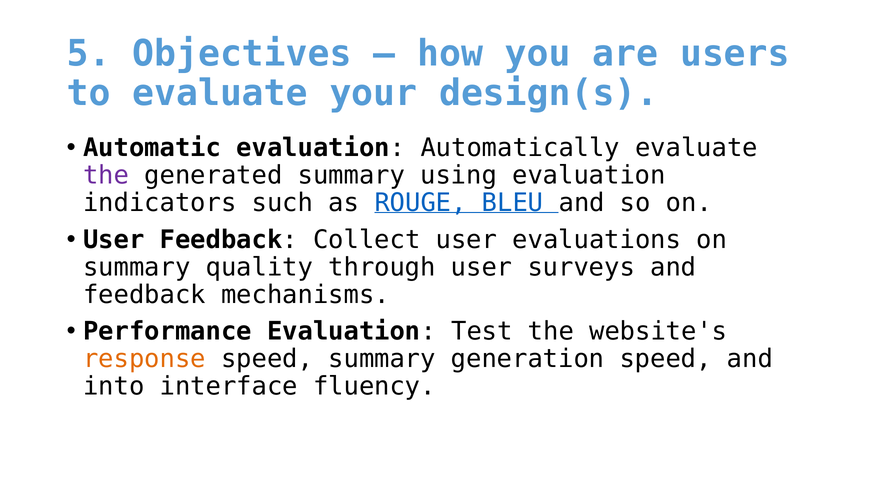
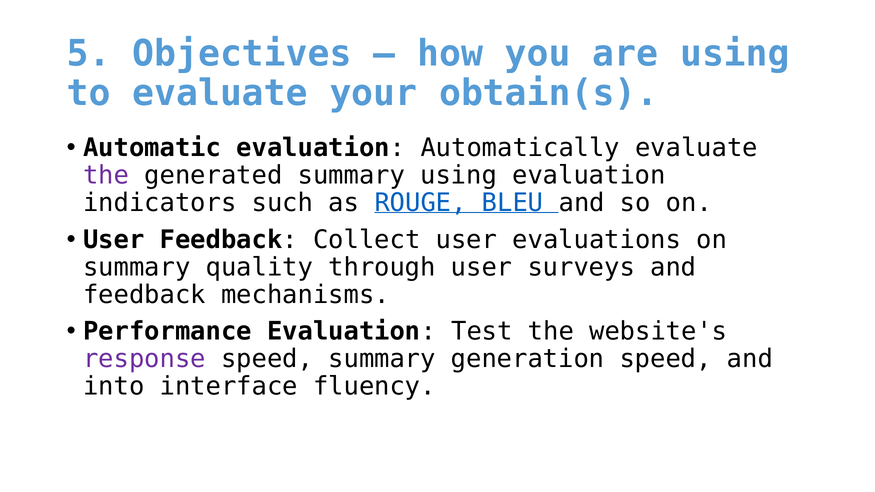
are users: users -> using
design(s: design(s -> obtain(s
response colour: orange -> purple
